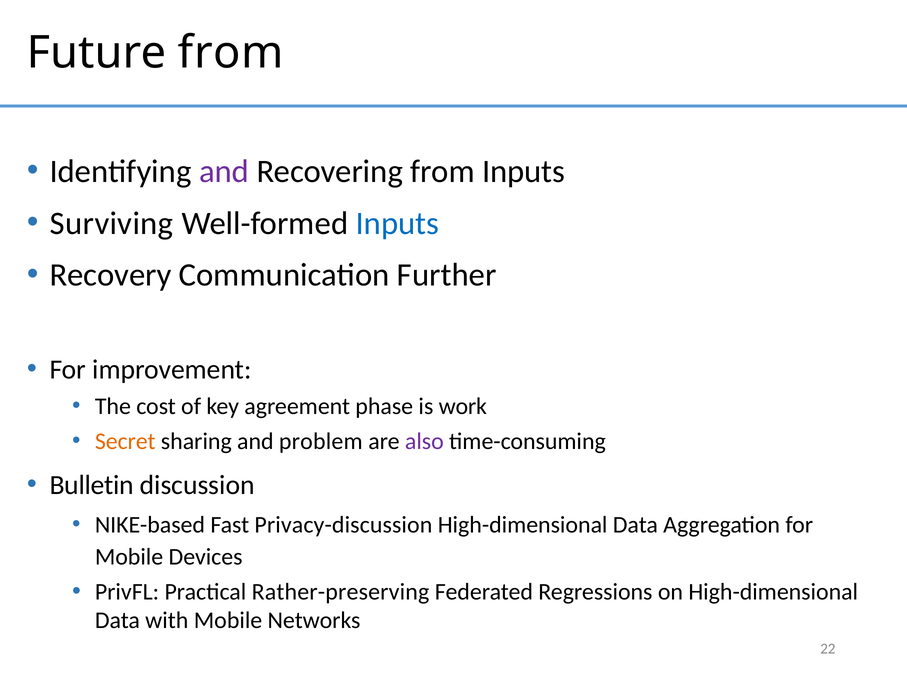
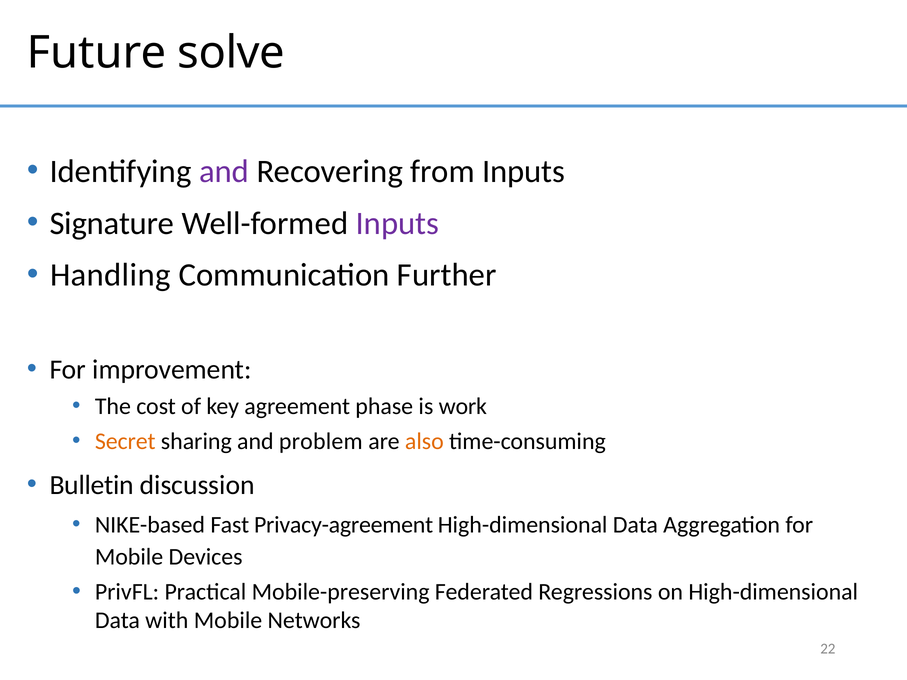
Future from: from -> solve
Surviving: Surviving -> Signature
Inputs at (397, 223) colour: blue -> purple
Recovery: Recovery -> Handling
also colour: purple -> orange
Privacy-discussion: Privacy-discussion -> Privacy-agreement
Rather-preserving: Rather-preserving -> Mobile-preserving
